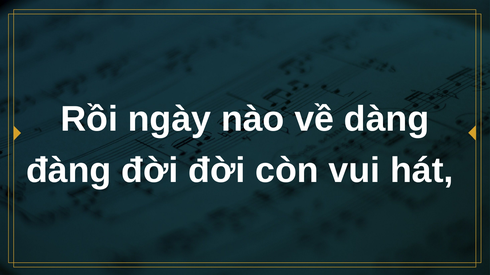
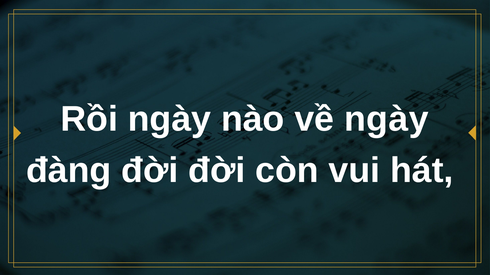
về dàng: dàng -> ngày
